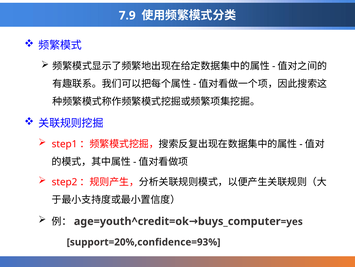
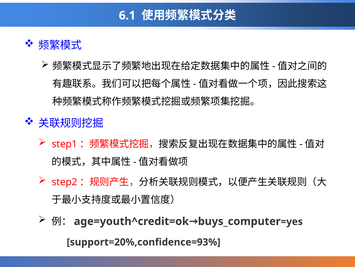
7.9: 7.9 -> 6.1
